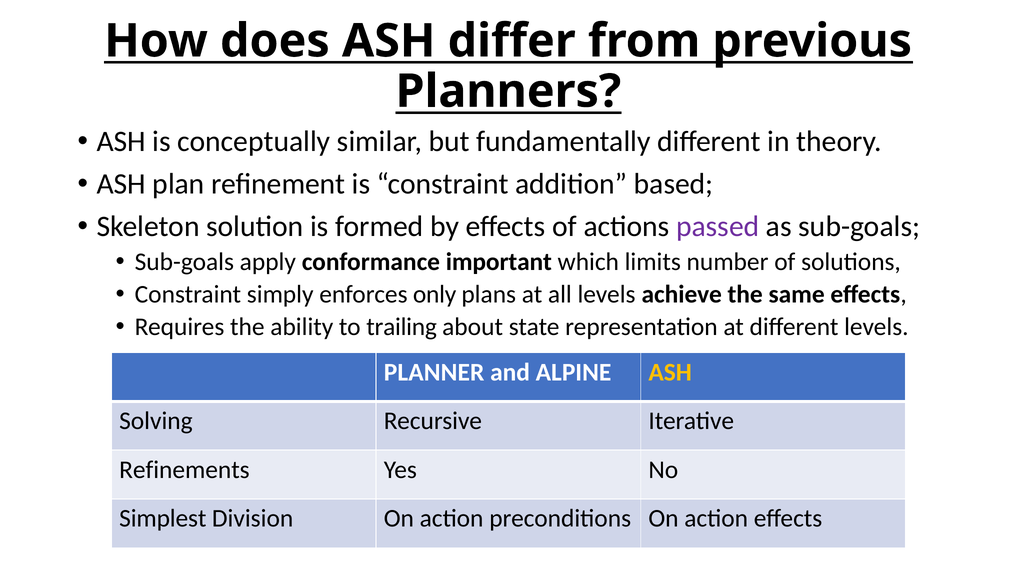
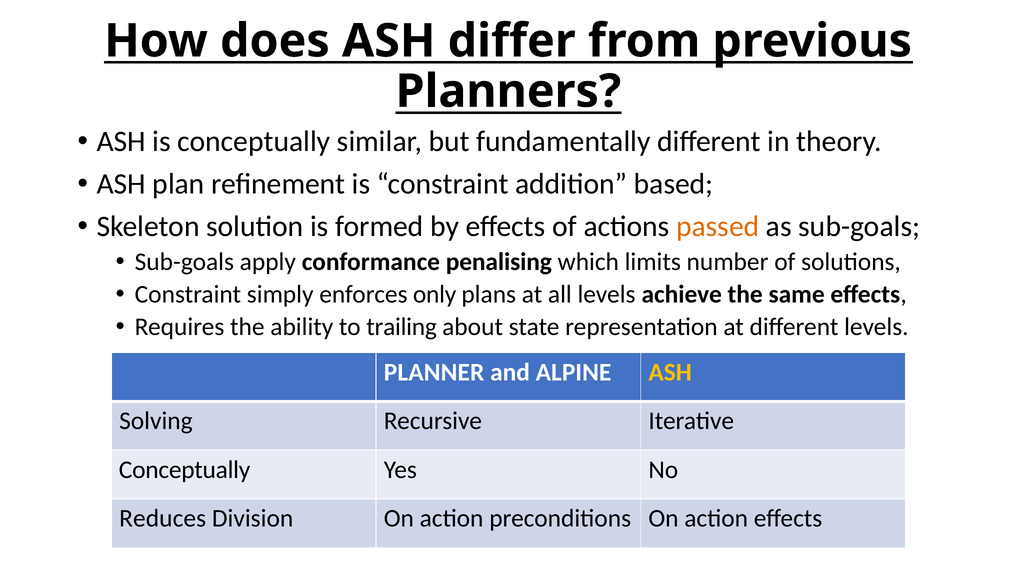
passed colour: purple -> orange
important: important -> penalising
Refinements at (184, 470): Refinements -> Conceptually
Simplest: Simplest -> Reduces
